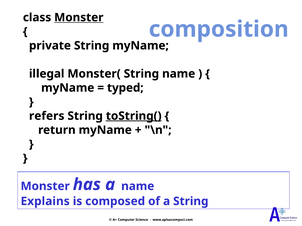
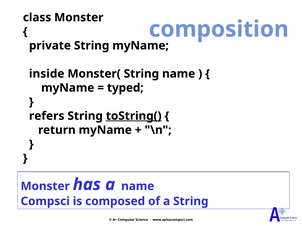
Monster at (79, 17) underline: present -> none
illegal: illegal -> inside
Explains: Explains -> Compsci
